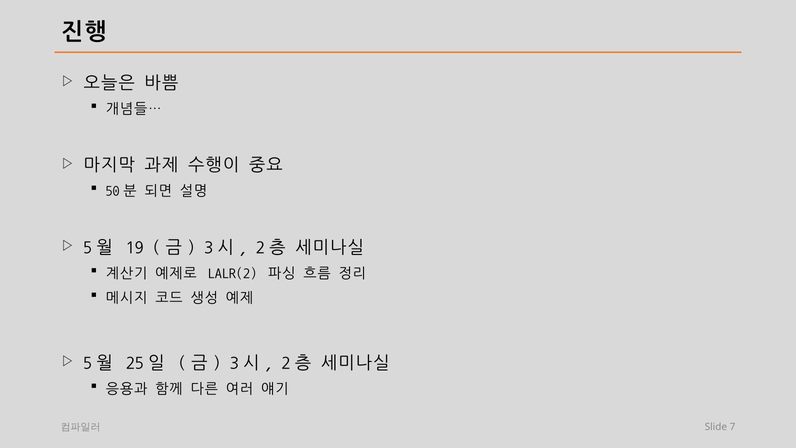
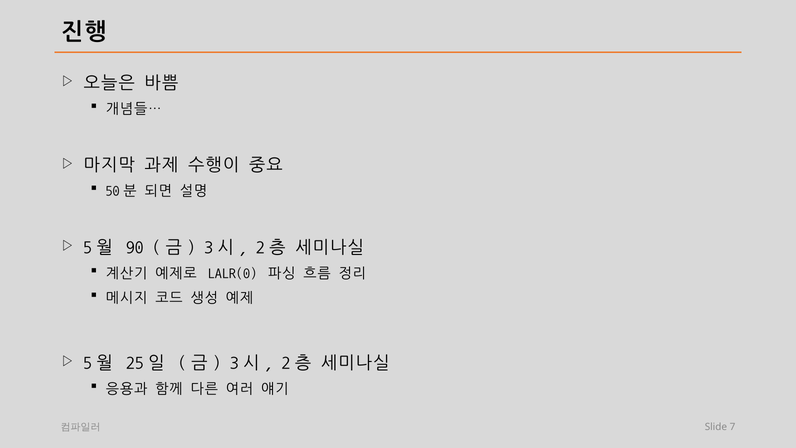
19: 19 -> 90
LALR(2: LALR(2 -> LALR(0
